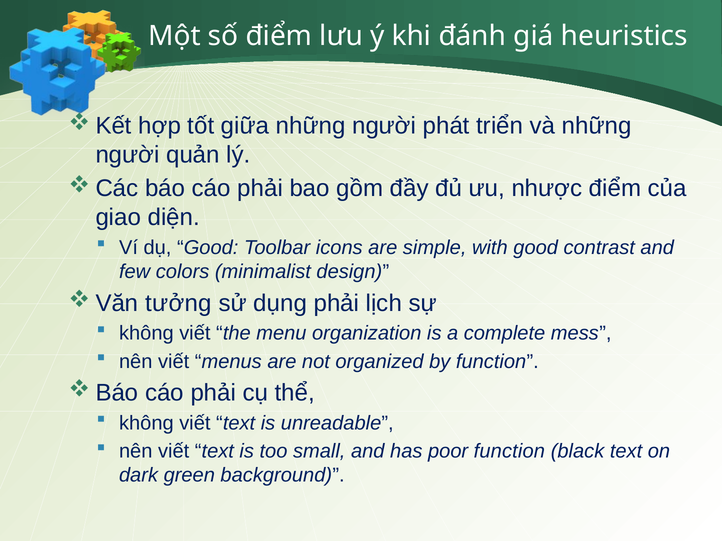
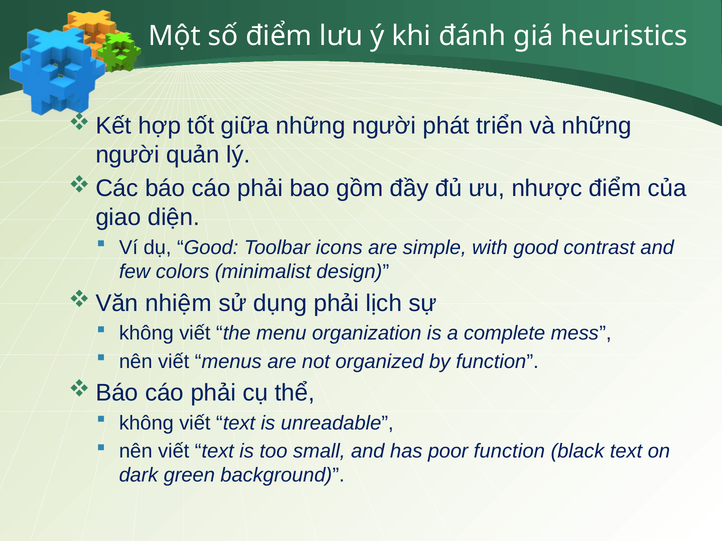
tưởng: tưởng -> nhiệm
